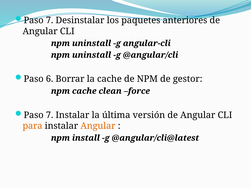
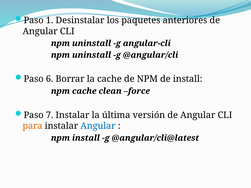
7 at (50, 20): 7 -> 1
de gestor: gestor -> install
Angular at (98, 126) colour: orange -> blue
